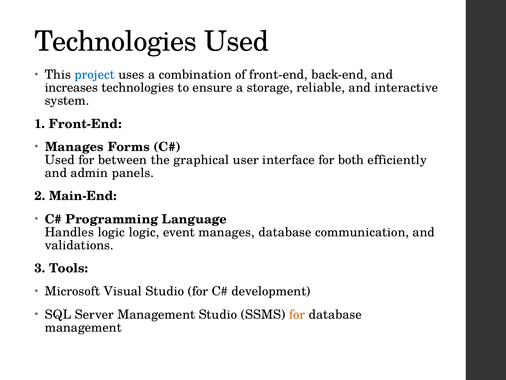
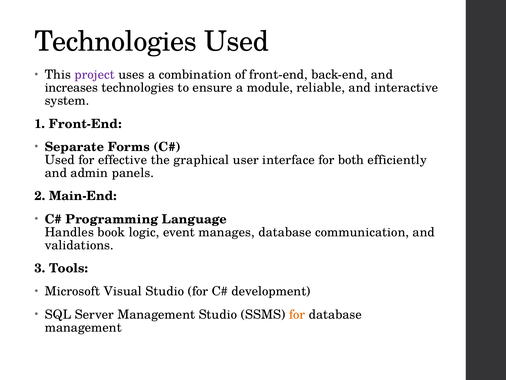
project colour: blue -> purple
storage: storage -> module
Manages at (74, 147): Manages -> Separate
between: between -> effective
Handles logic: logic -> book
